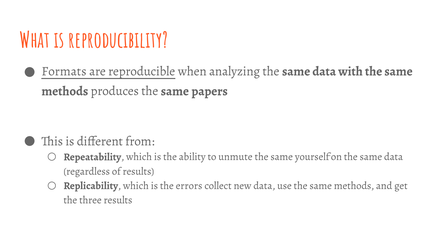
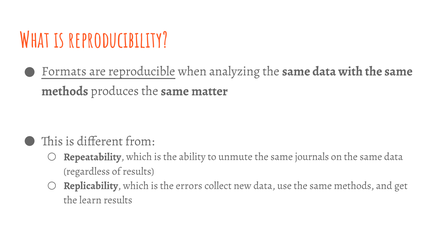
papers: papers -> matter
yourself: yourself -> journals
three: three -> learn
